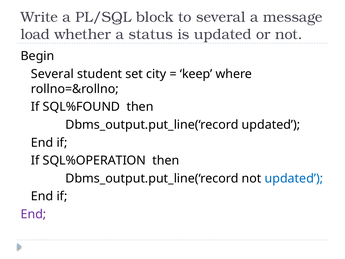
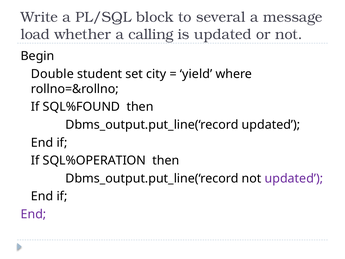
status: status -> calling
Several at (52, 74): Several -> Double
keep: keep -> yield
updated at (294, 178) colour: blue -> purple
